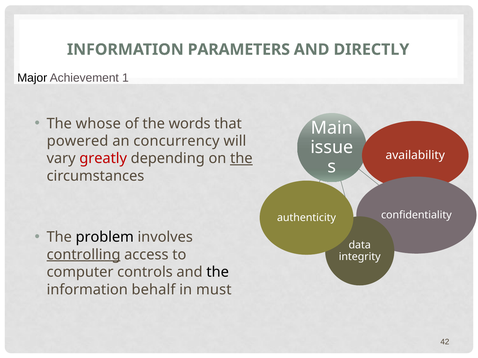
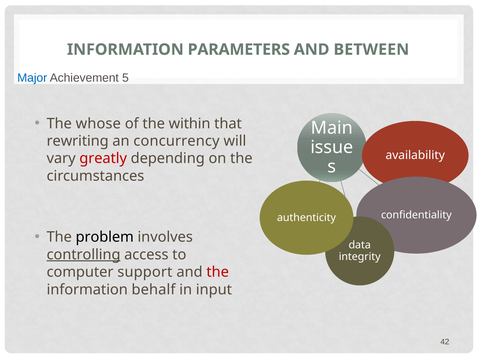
DIRECTLY: DIRECTLY -> BETWEEN
Major colour: black -> blue
1: 1 -> 5
words: words -> within
powered: powered -> rewriting
the at (241, 159) underline: present -> none
controls: controls -> support
the at (218, 272) colour: black -> red
must: must -> input
